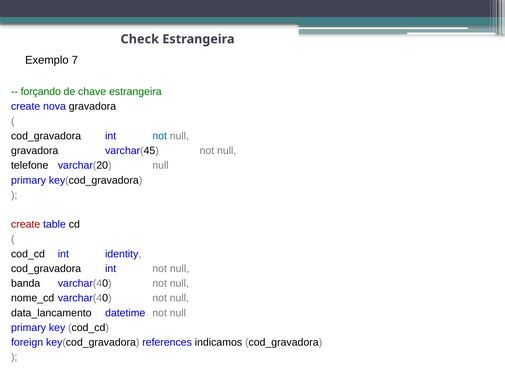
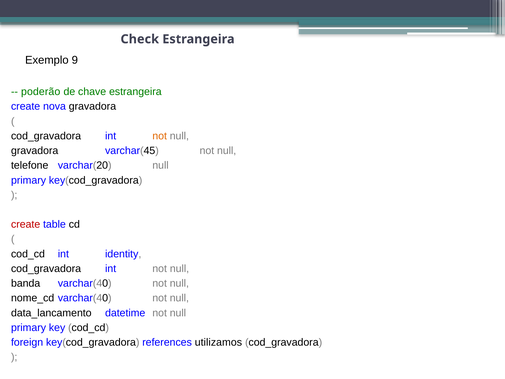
7: 7 -> 9
forçando: forçando -> poderão
not at (160, 136) colour: blue -> orange
indicamos: indicamos -> utilizamos
